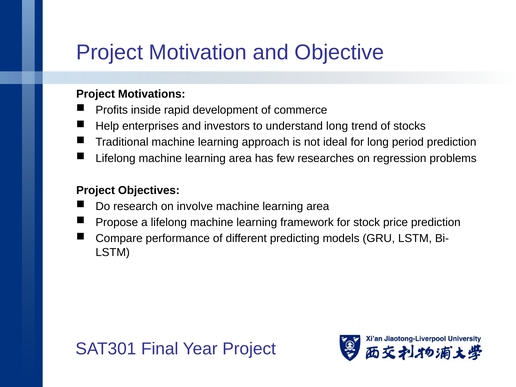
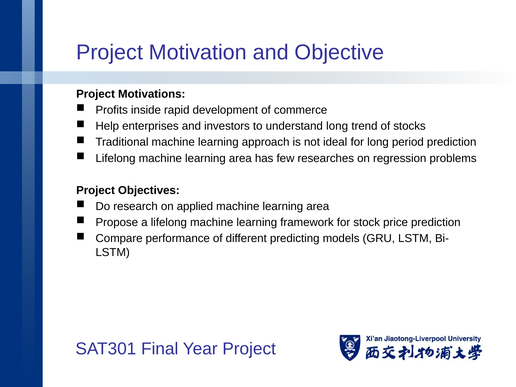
involve: involve -> applied
